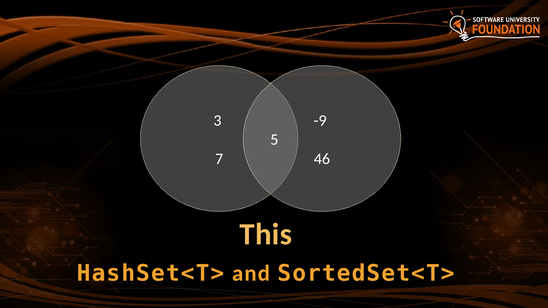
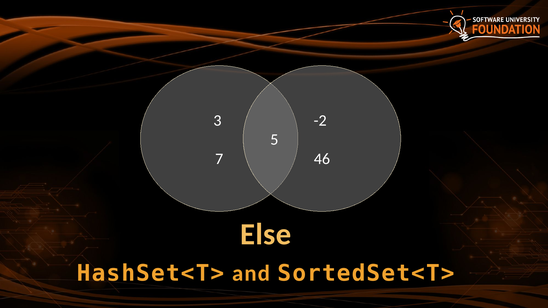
-9: -9 -> -2
This: This -> Else
